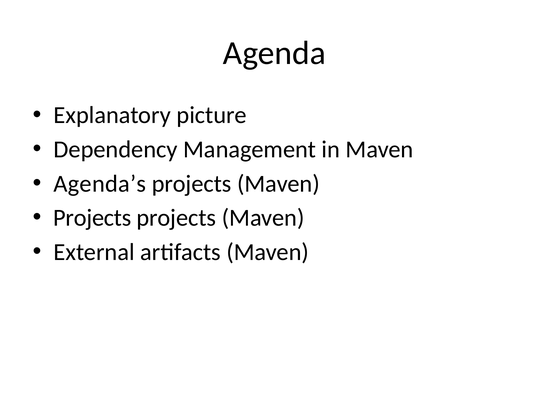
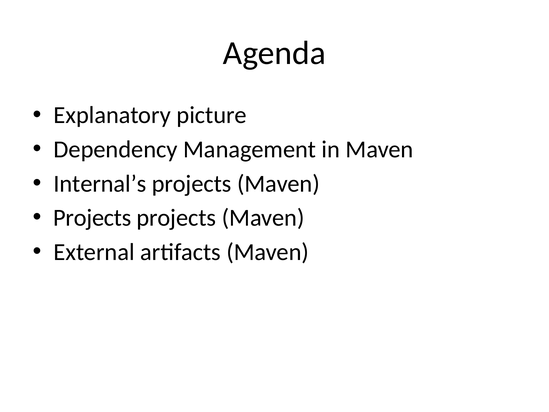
Agenda’s: Agenda’s -> Internal’s
